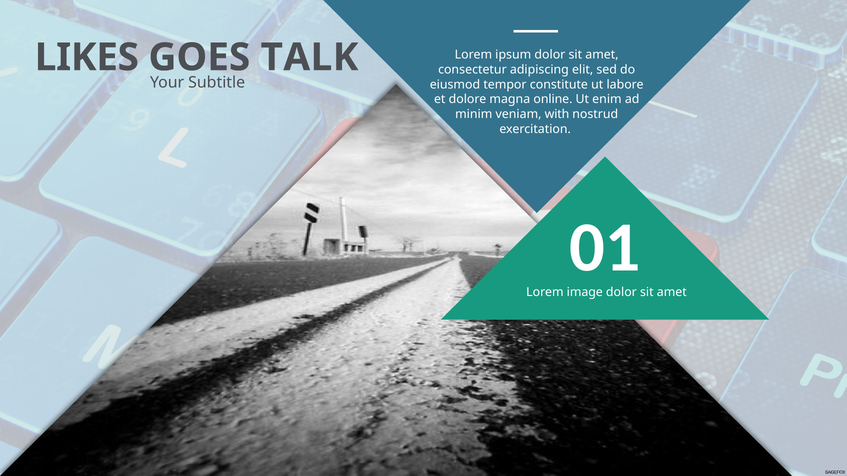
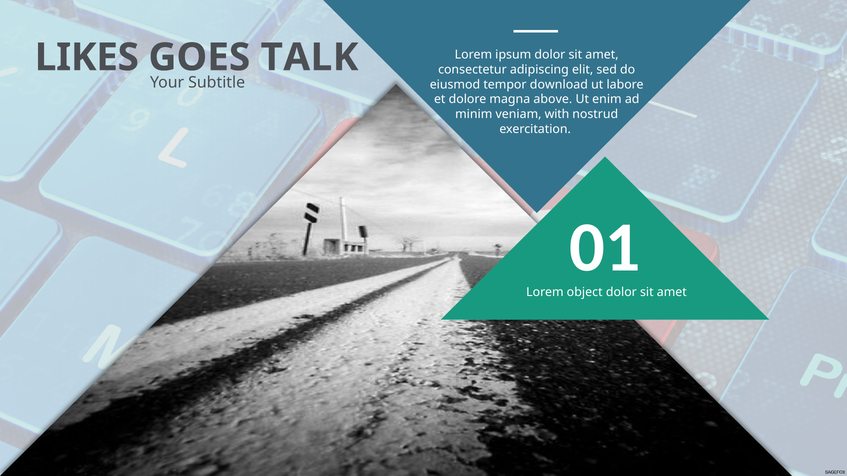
constitute: constitute -> download
online: online -> above
image: image -> object
